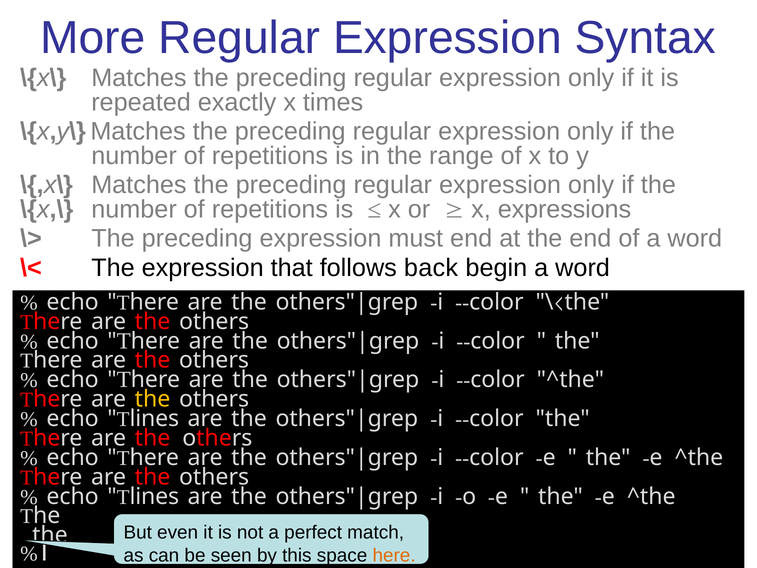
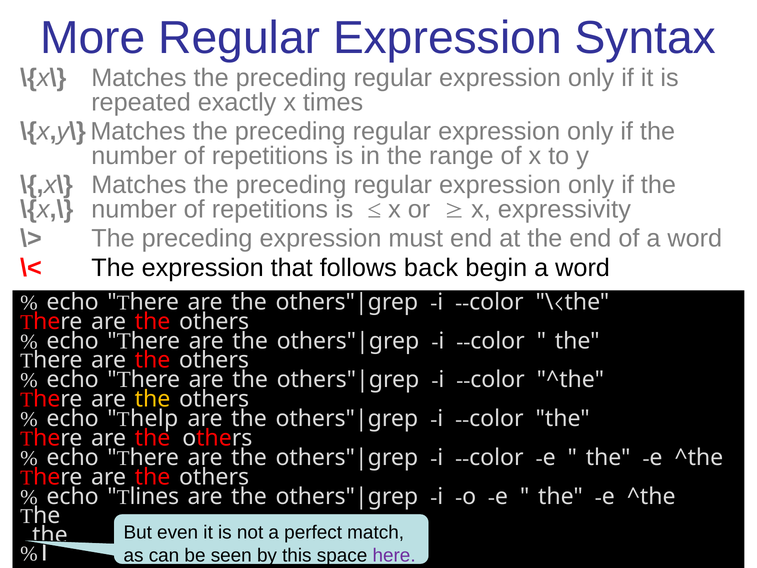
expressions: expressions -> expressivity
lines at (154, 418): lines -> help
here at (394, 555) colour: orange -> purple
